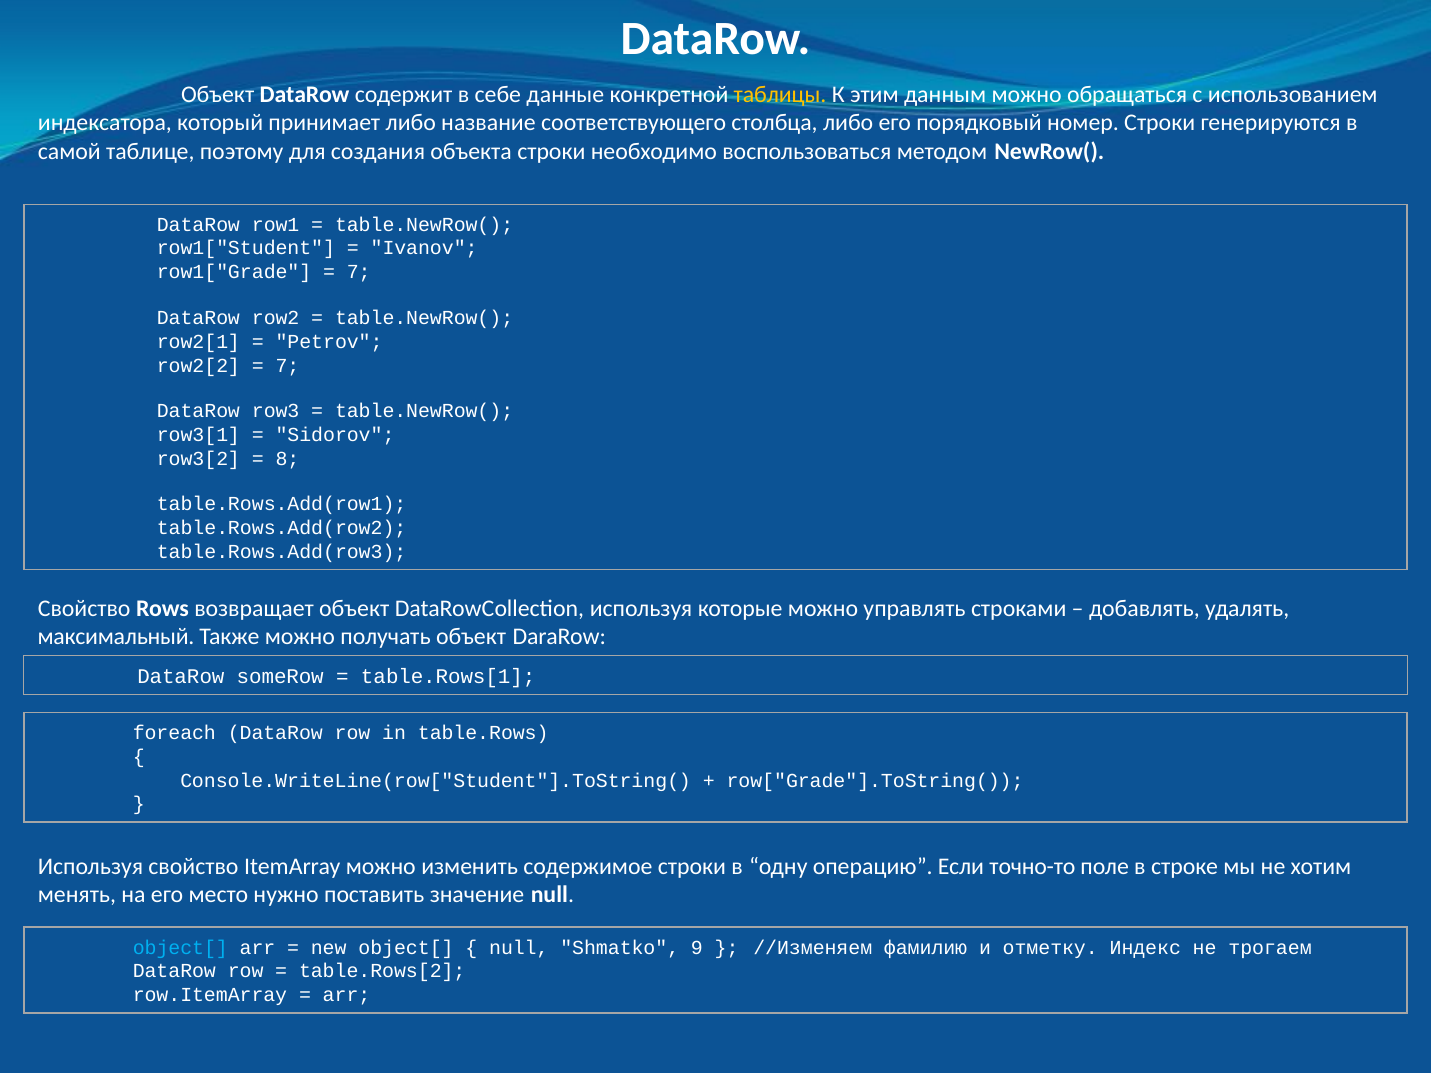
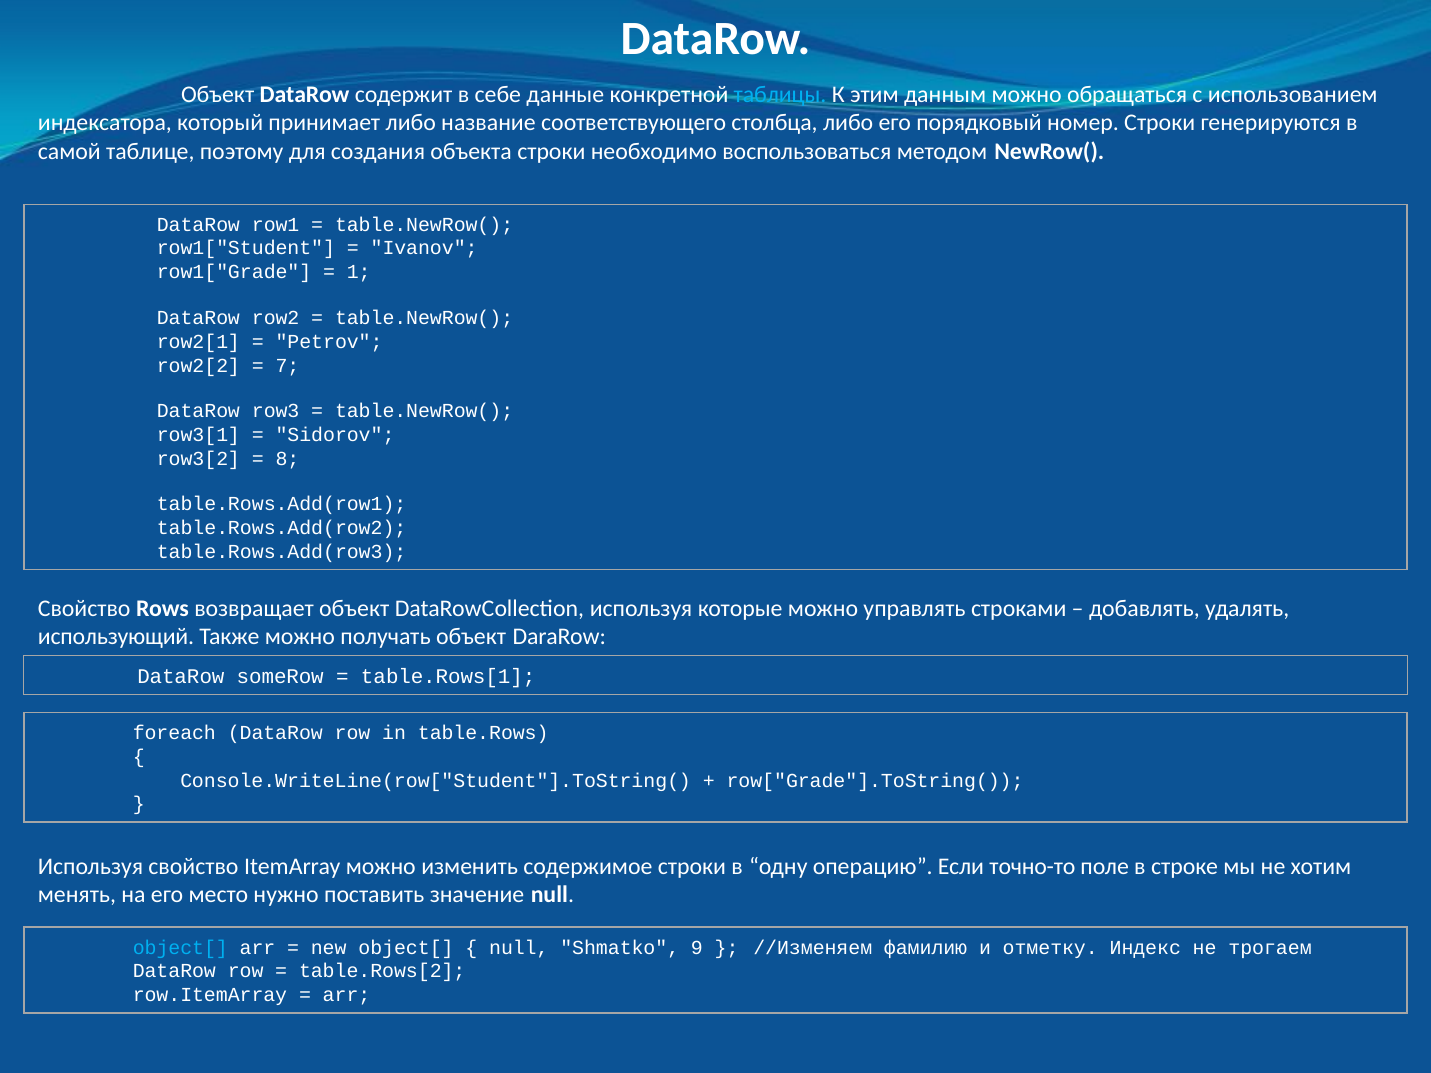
таблицы colour: yellow -> light blue
7 at (359, 272): 7 -> 1
максимальный: максимальный -> использующий
